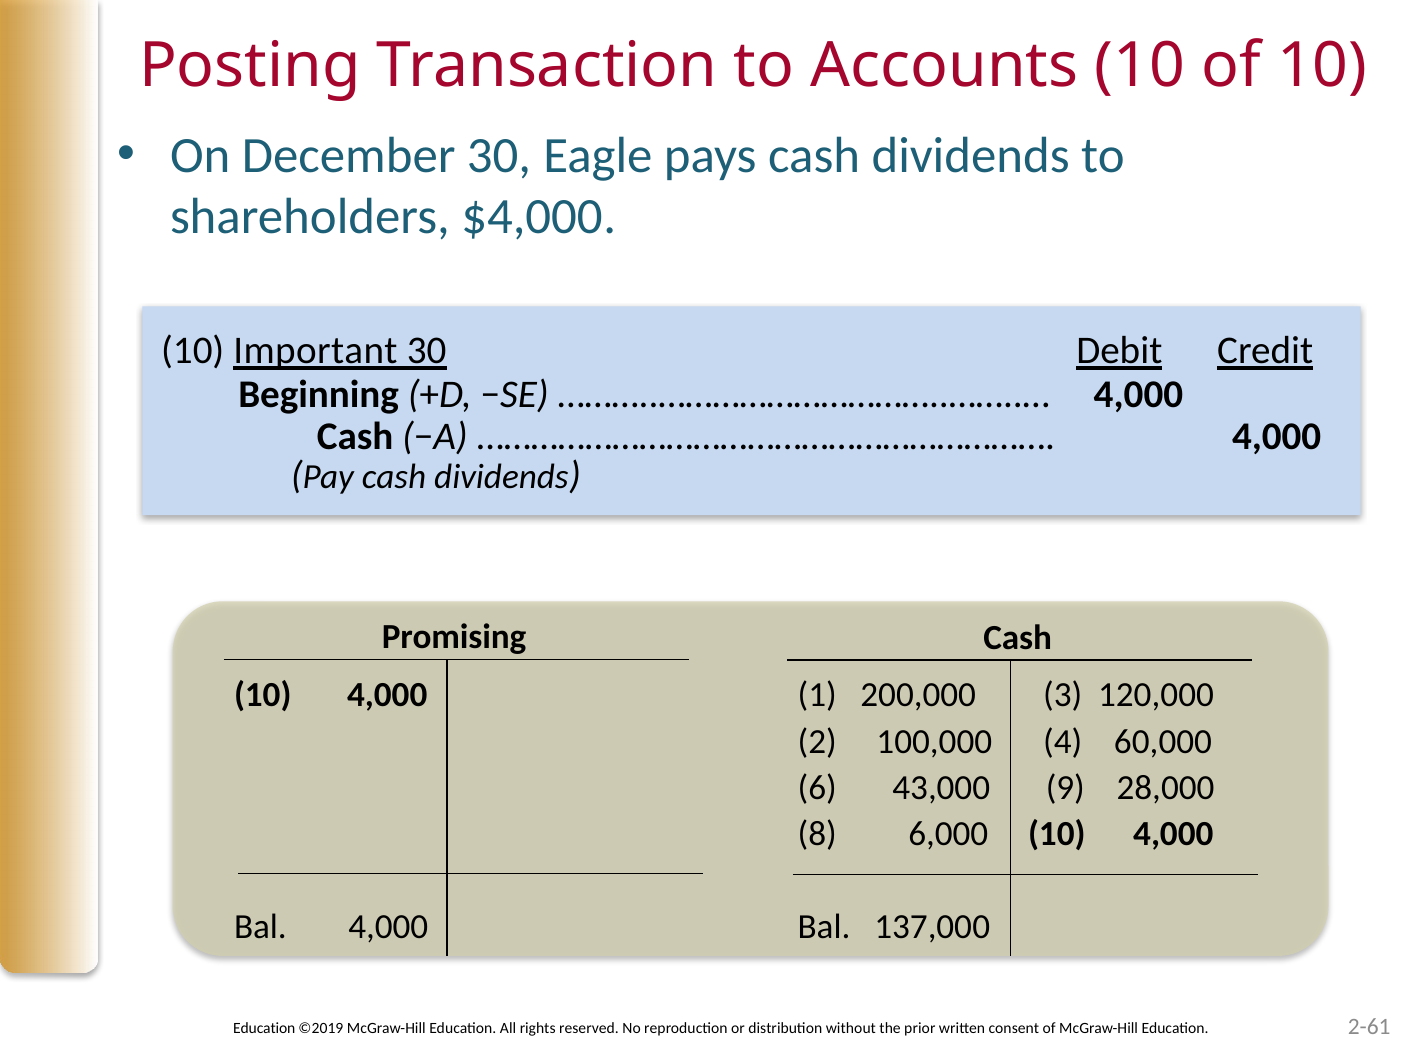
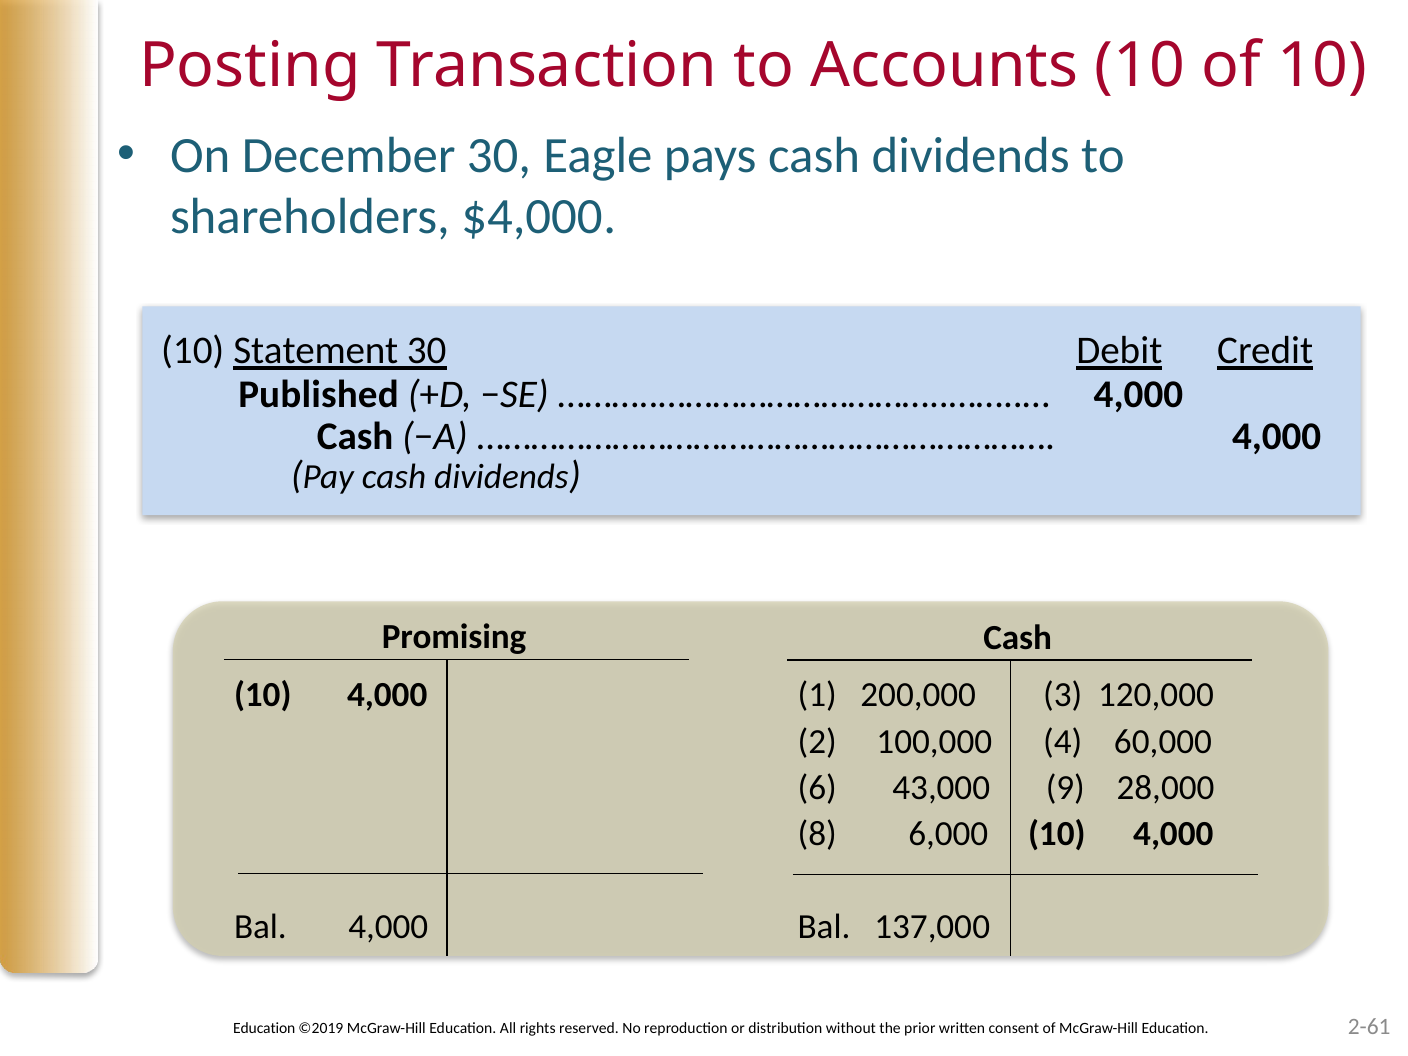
Important: Important -> Statement
Beginning: Beginning -> Published
